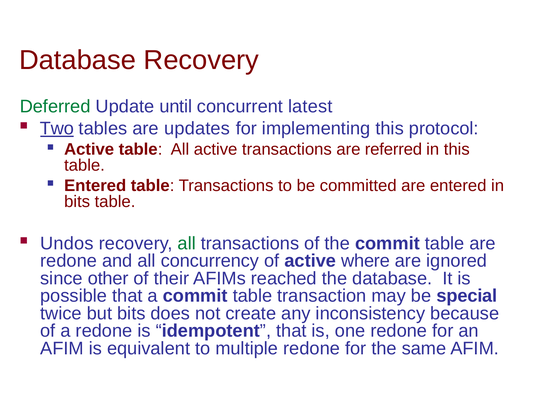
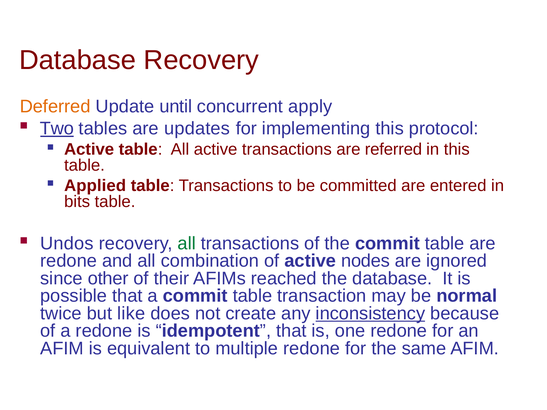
Deferred colour: green -> orange
latest: latest -> apply
Entered at (95, 186): Entered -> Applied
concurrency: concurrency -> combination
where: where -> nodes
special: special -> normal
but bits: bits -> like
inconsistency underline: none -> present
